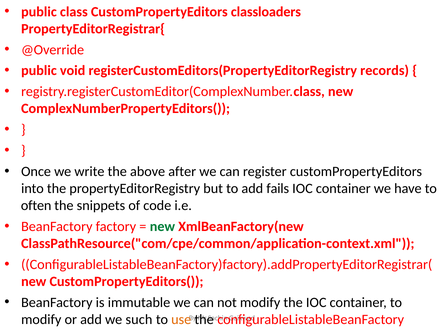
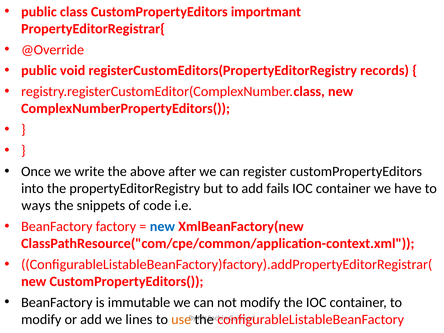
classloaders: classloaders -> importmant
often: often -> ways
new at (162, 226) colour: green -> blue
such: such -> lines
